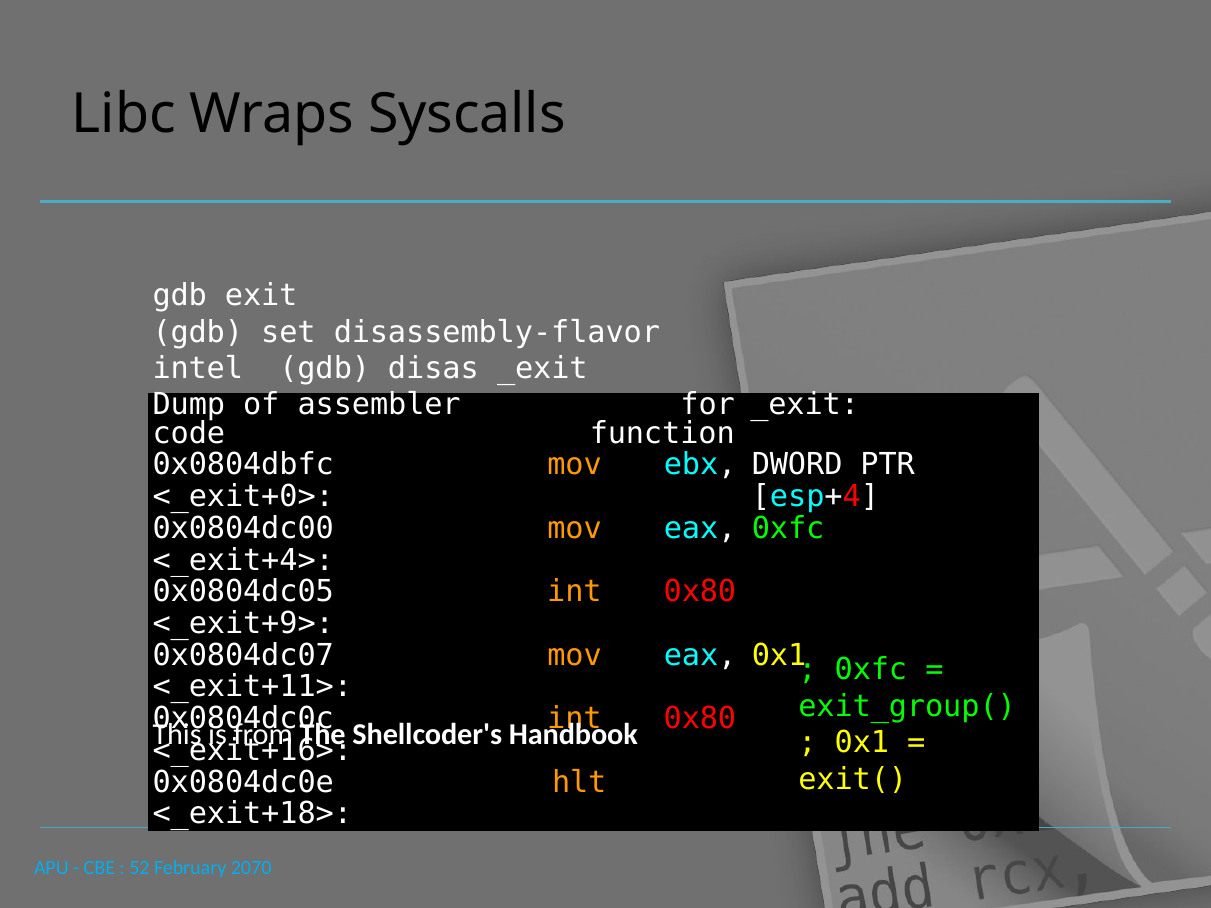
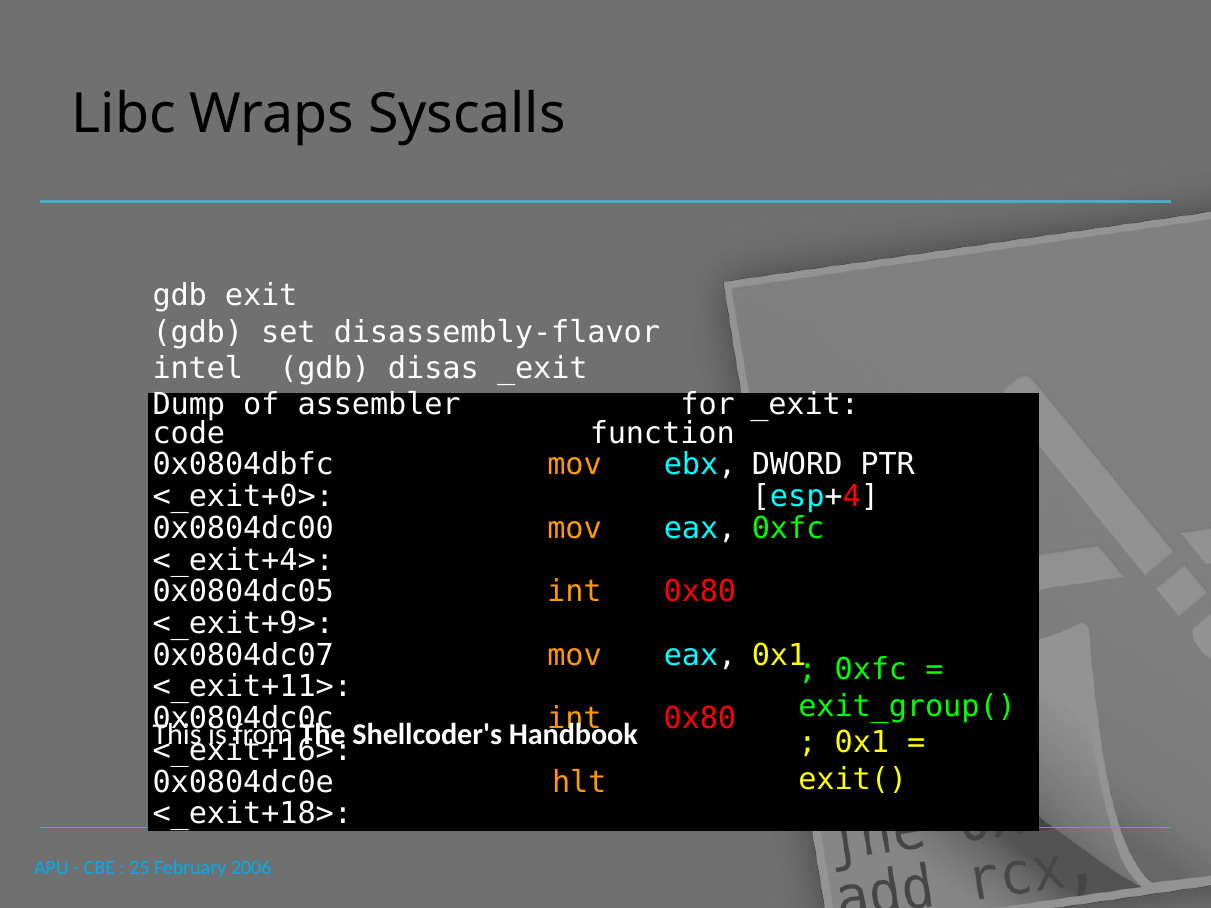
52: 52 -> 25
2070: 2070 -> 2006
